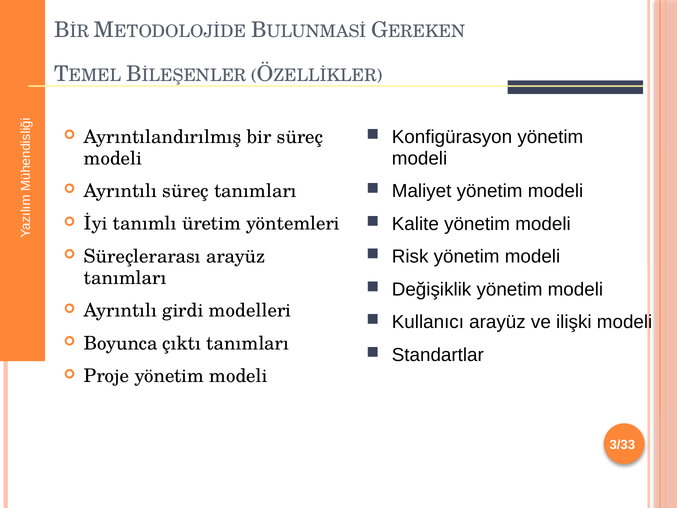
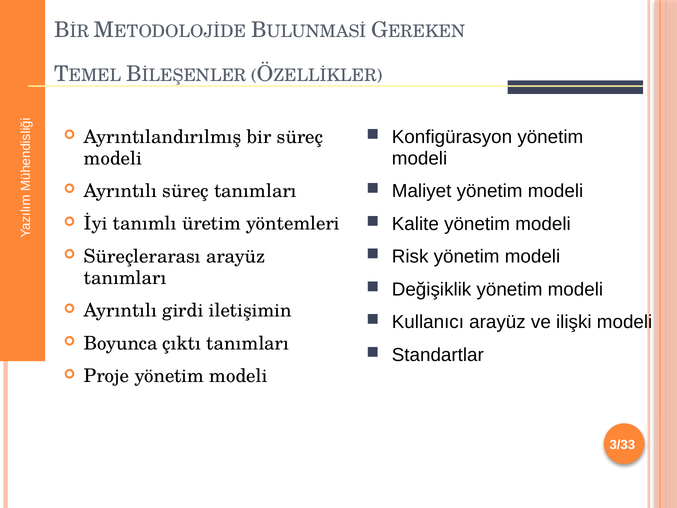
modelleri: modelleri -> iletişimin
